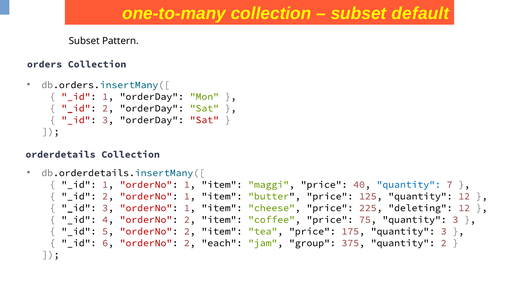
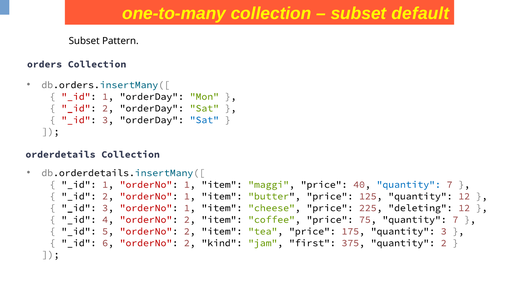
Sat at (204, 120) colour: red -> blue
75 quantity 3: 3 -> 7
each: each -> kind
group: group -> first
